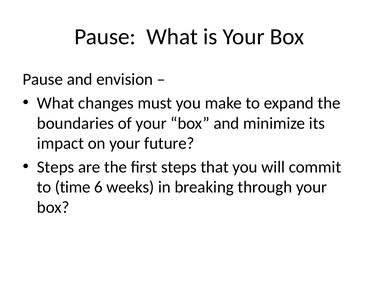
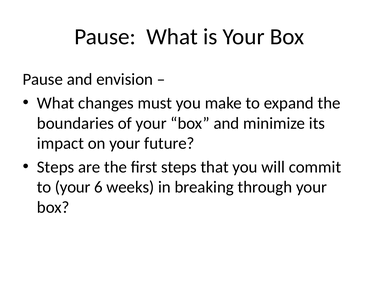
to time: time -> your
